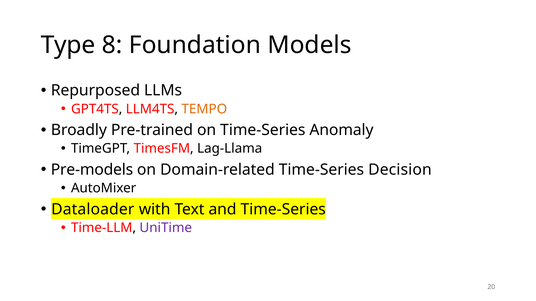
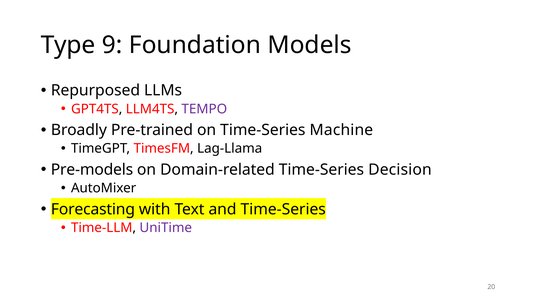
8: 8 -> 9
TEMPO colour: orange -> purple
Anomaly: Anomaly -> Machine
Dataloader: Dataloader -> Forecasting
